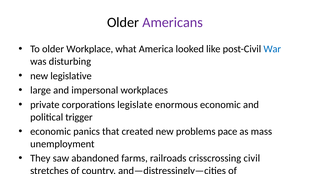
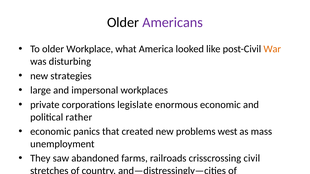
War colour: blue -> orange
legislative: legislative -> strategies
trigger: trigger -> rather
pace: pace -> west
